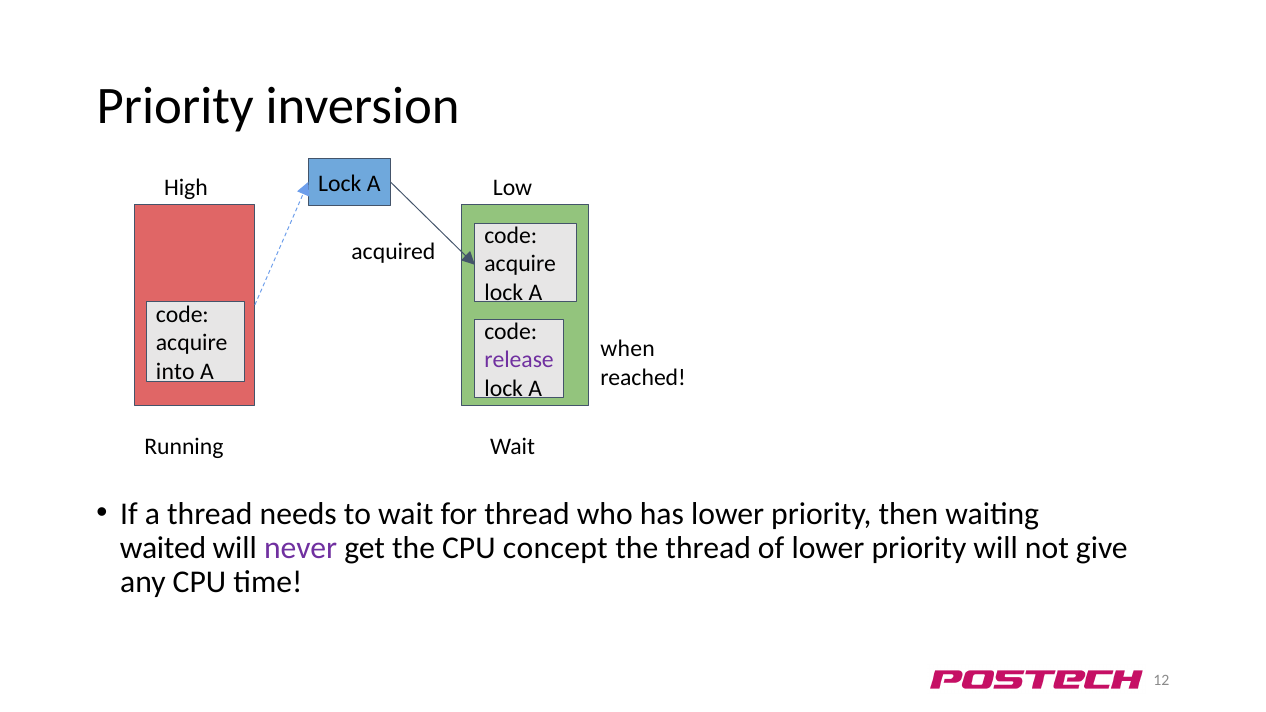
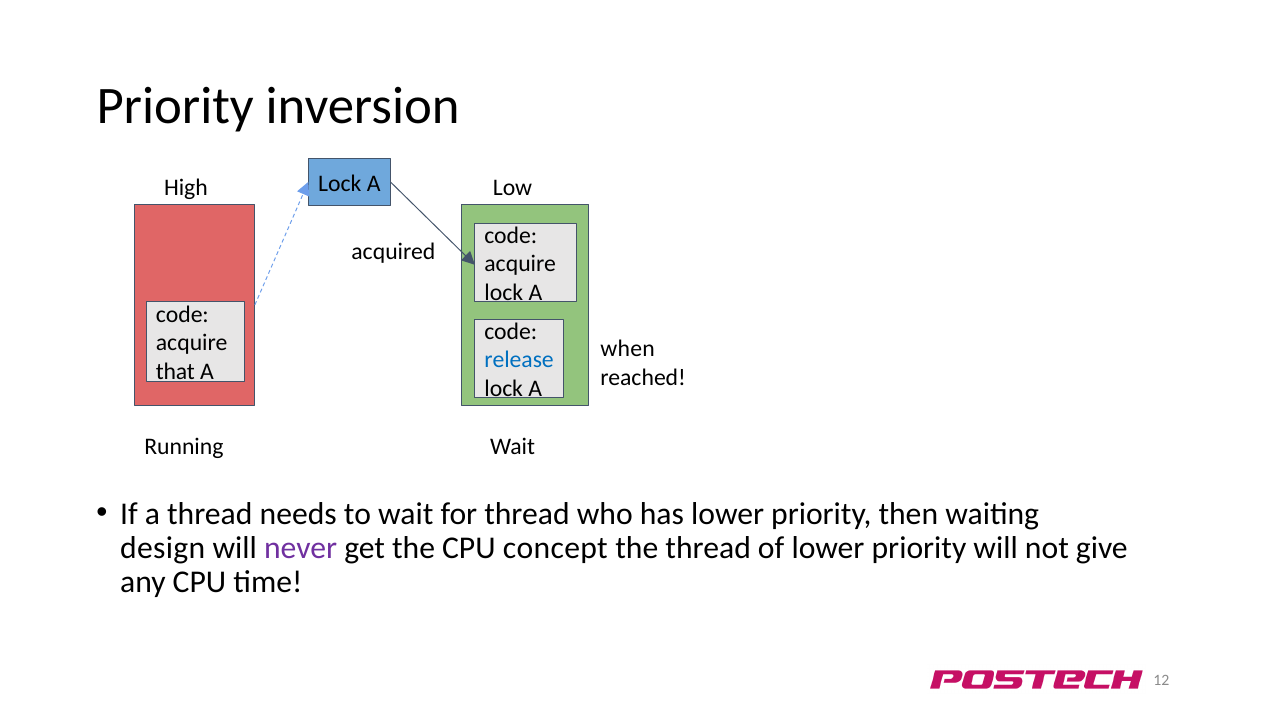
release colour: purple -> blue
into: into -> that
waited: waited -> design
